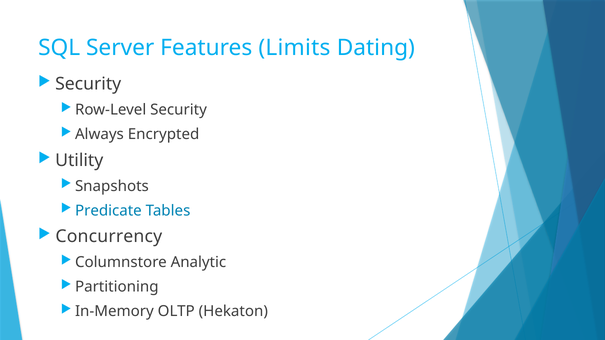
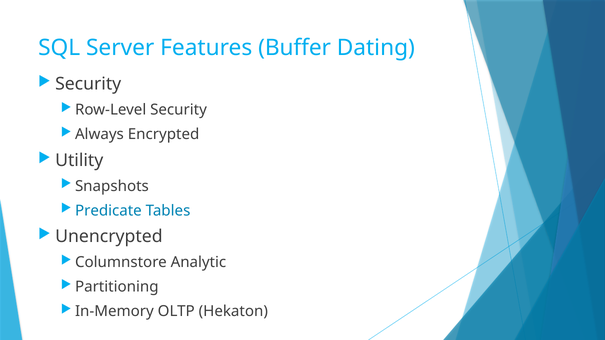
Limits: Limits -> Buffer
Concurrency: Concurrency -> Unencrypted
